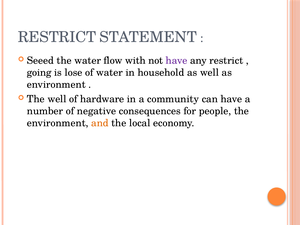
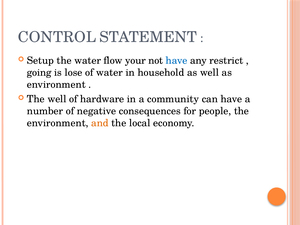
RESTRICT at (57, 37): RESTRICT -> CONTROL
Seeed: Seeed -> Setup
with: with -> your
have at (177, 61) colour: purple -> blue
